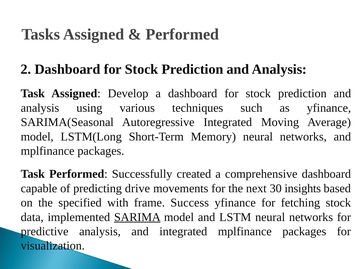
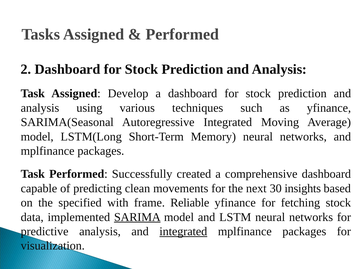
drive: drive -> clean
Success: Success -> Reliable
integrated at (183, 232) underline: none -> present
